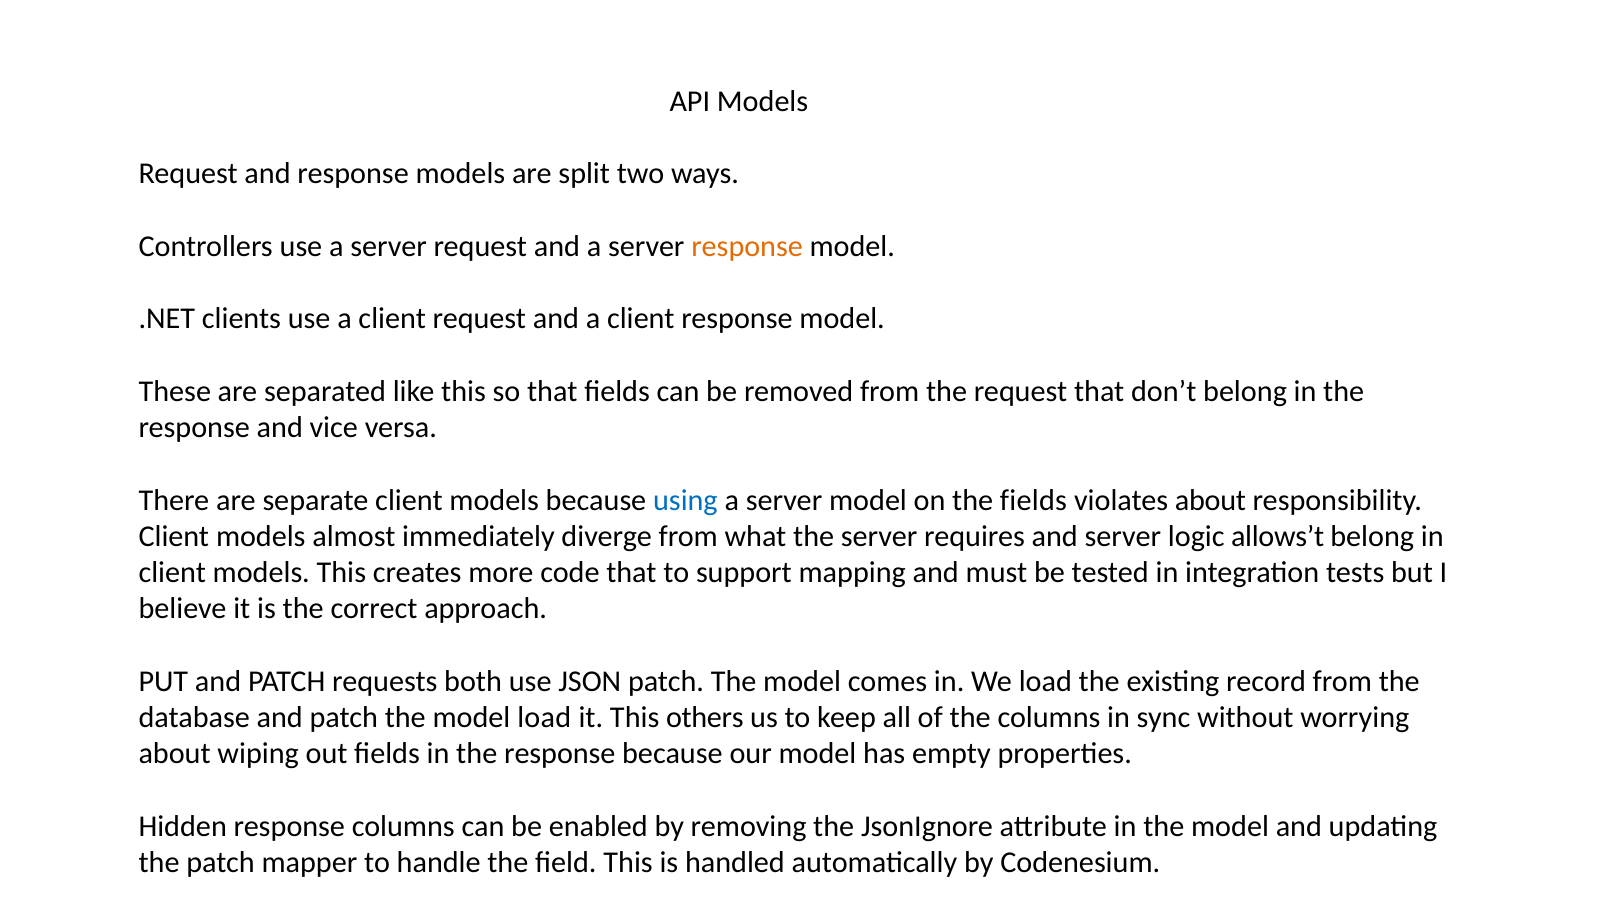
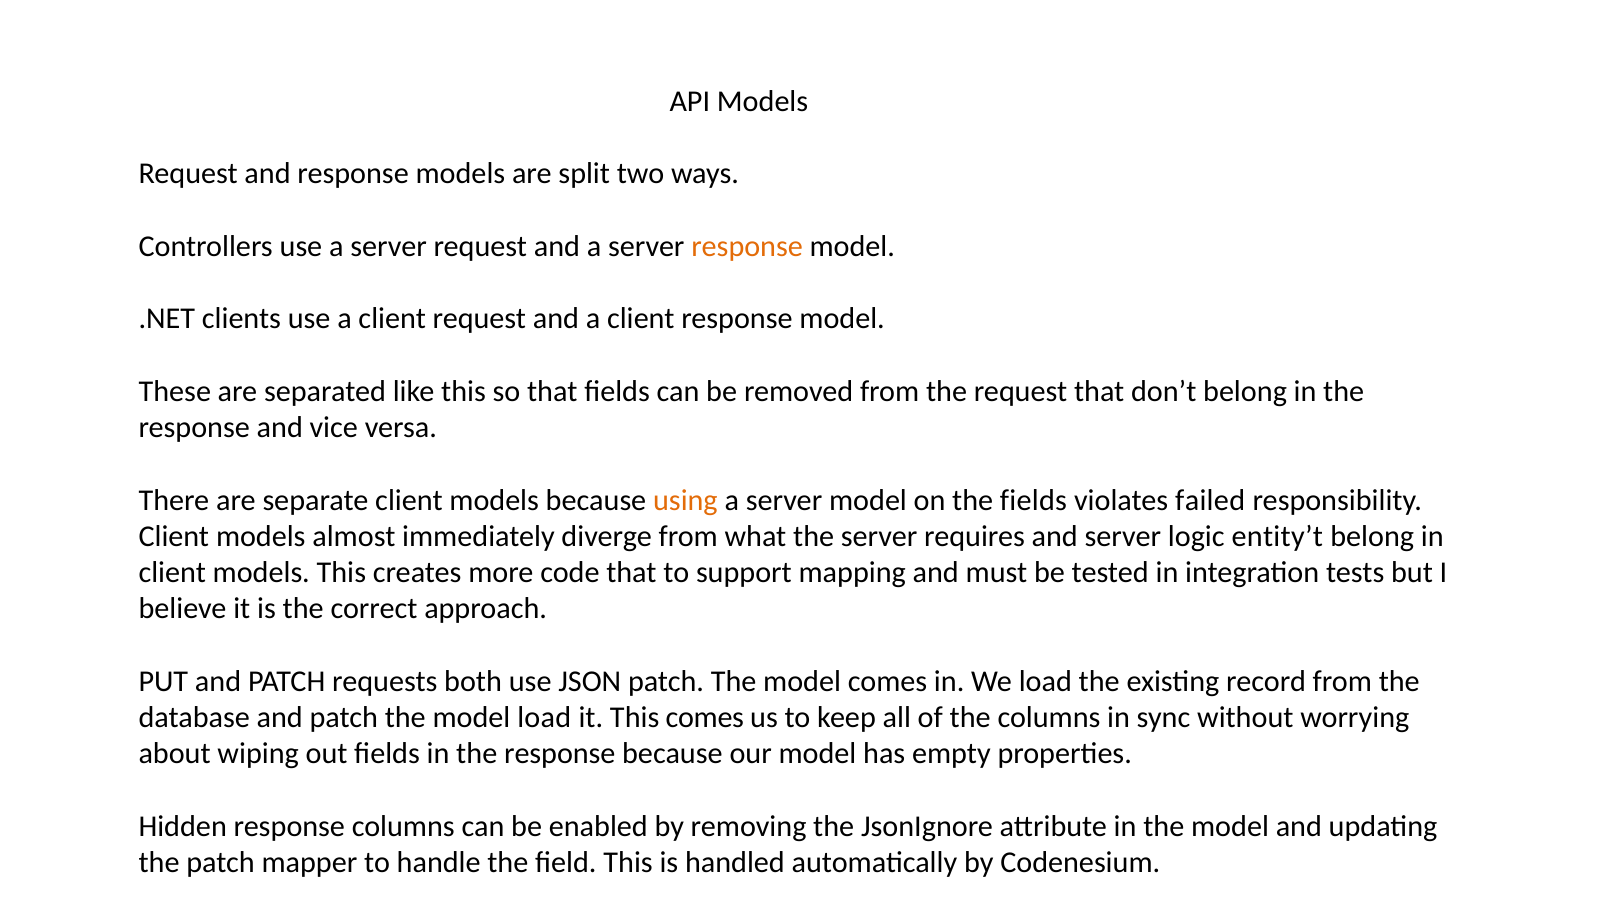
using colour: blue -> orange
violates about: about -> failed
allows’t: allows’t -> entity’t
This others: others -> comes
